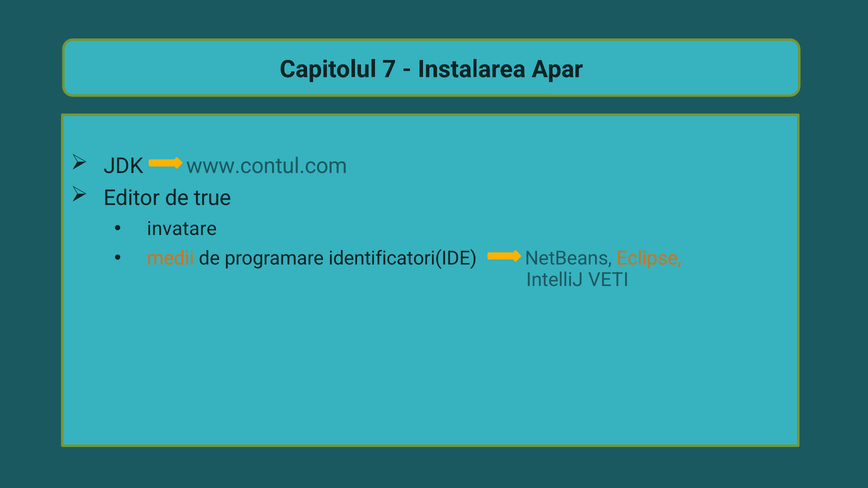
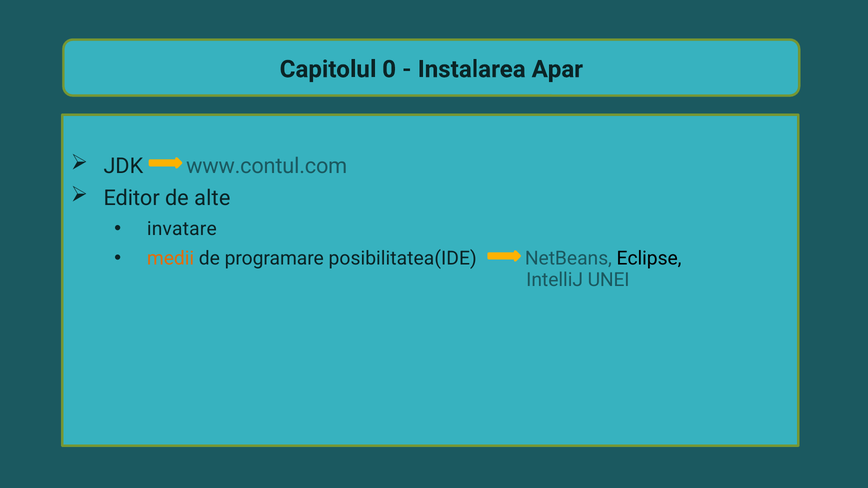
7: 7 -> 0
true: true -> alte
identificatori(IDE: identificatori(IDE -> posibilitatea(IDE
Eclipse colour: orange -> black
VETI: VETI -> UNEI
